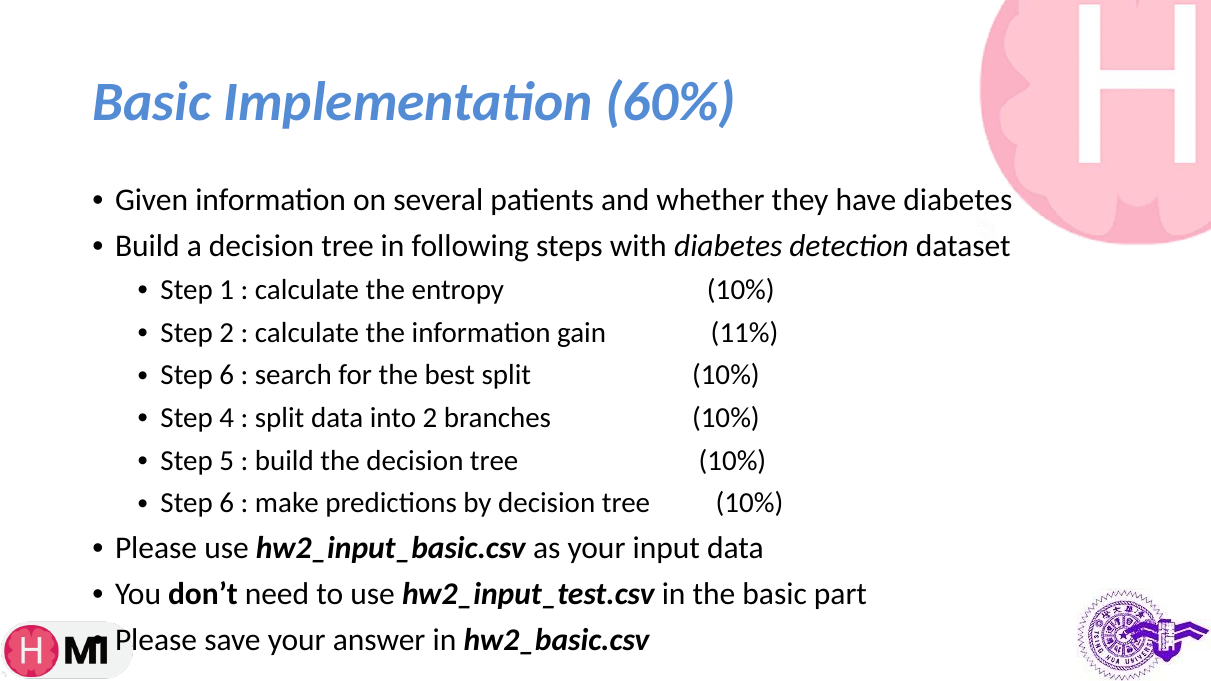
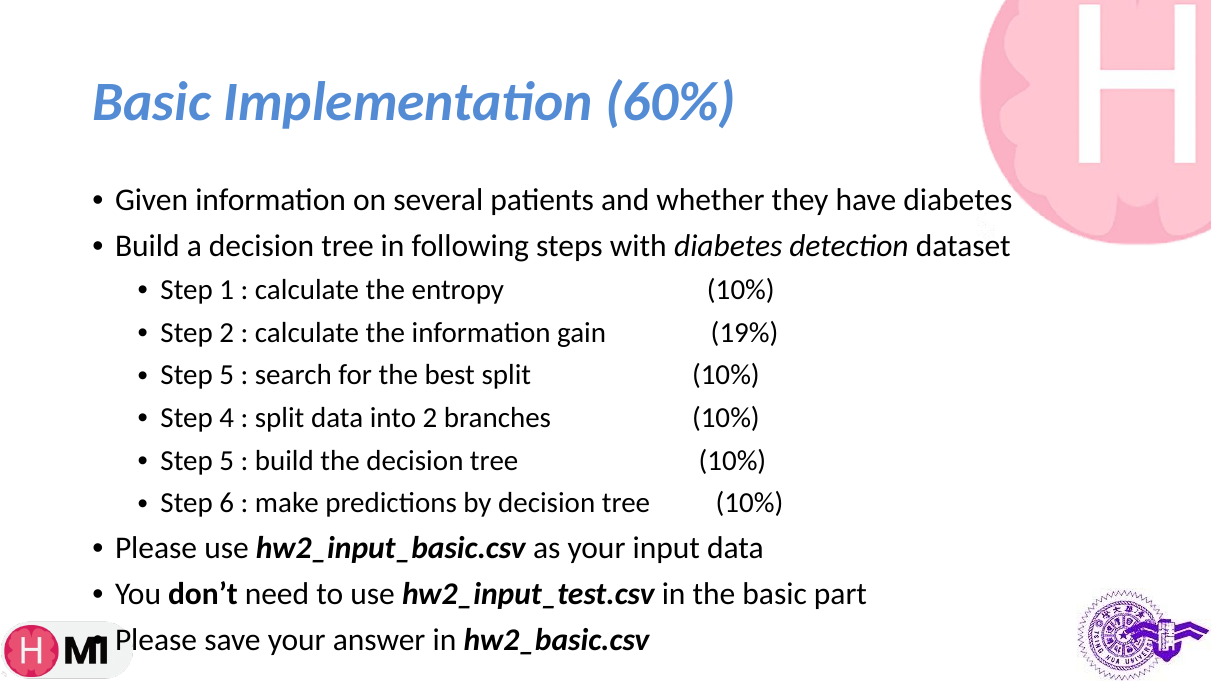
11%: 11% -> 19%
6 at (227, 375): 6 -> 5
